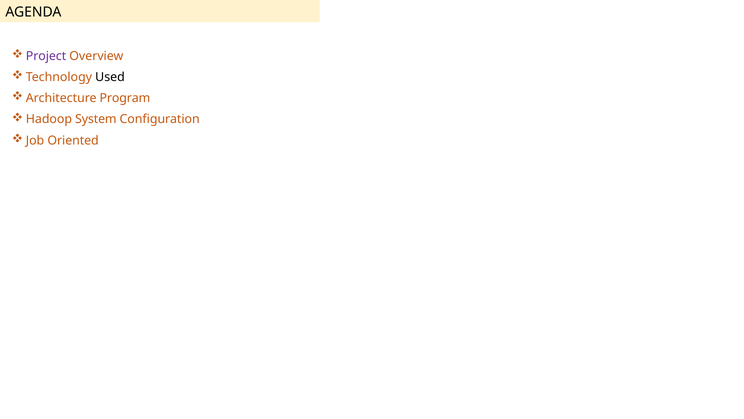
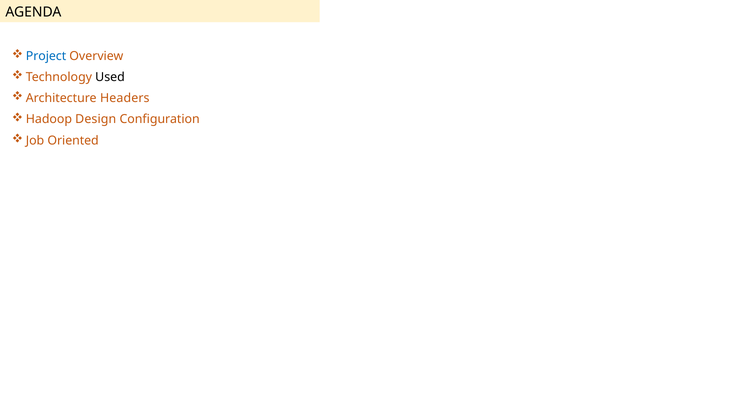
Project colour: purple -> blue
Program: Program -> Headers
System: System -> Design
